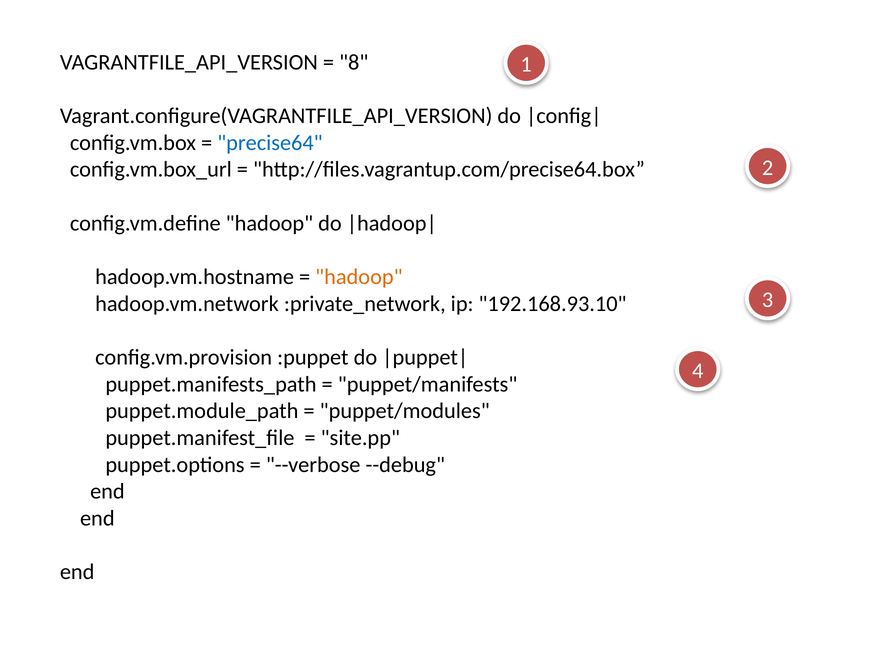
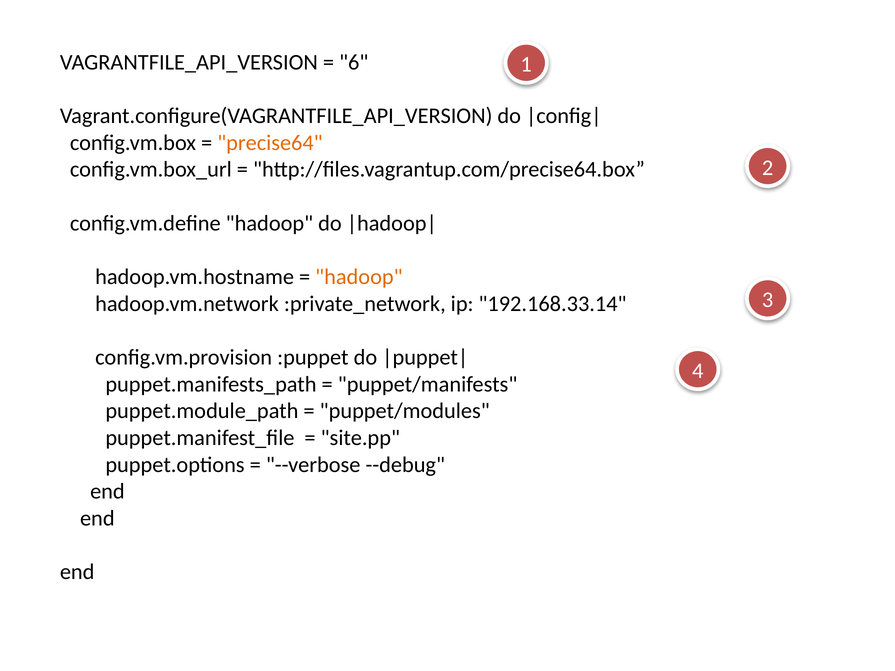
8: 8 -> 6
precise64 colour: blue -> orange
192.168.93.10: 192.168.93.10 -> 192.168.33.14
